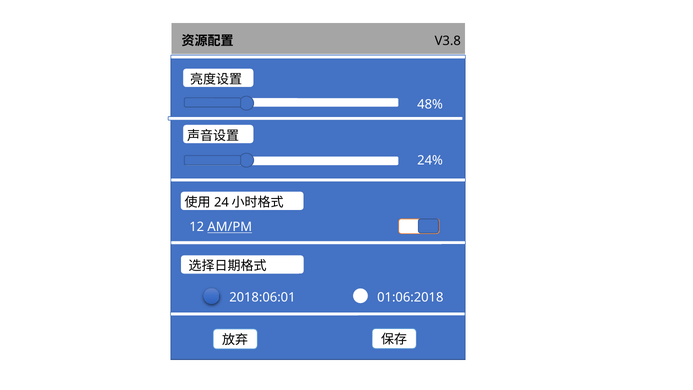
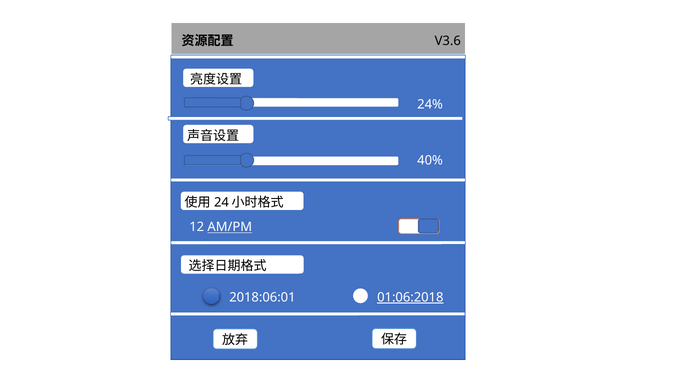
V3.8: V3.8 -> V3.6
48%: 48% -> 24%
24%: 24% -> 40%
01:06:2018 underline: none -> present
